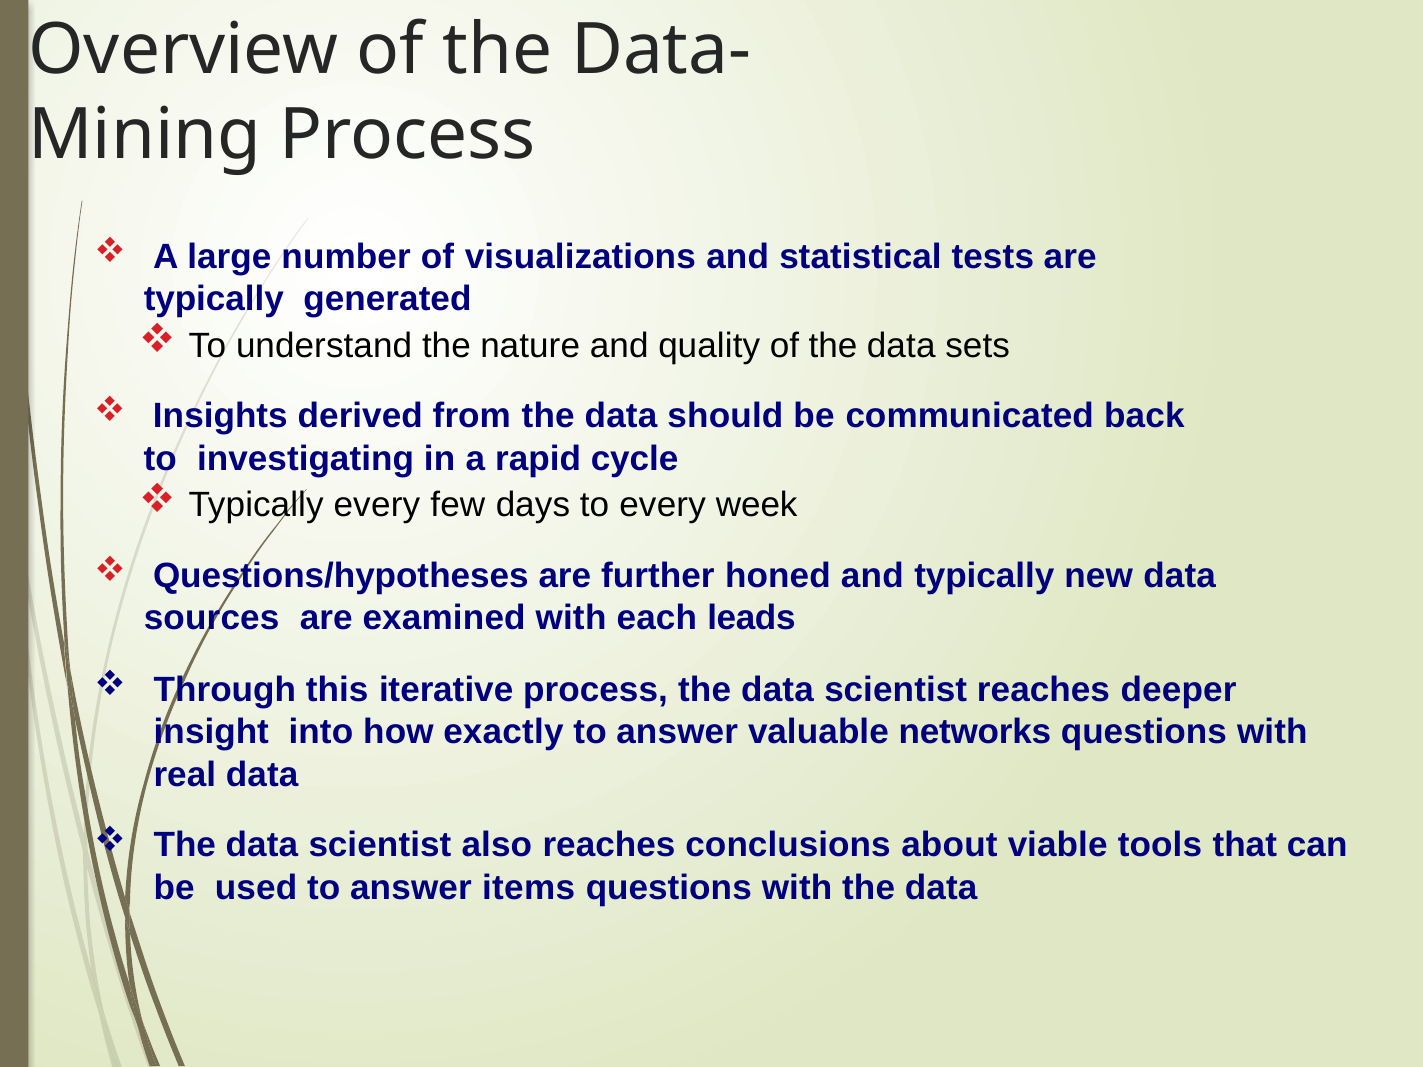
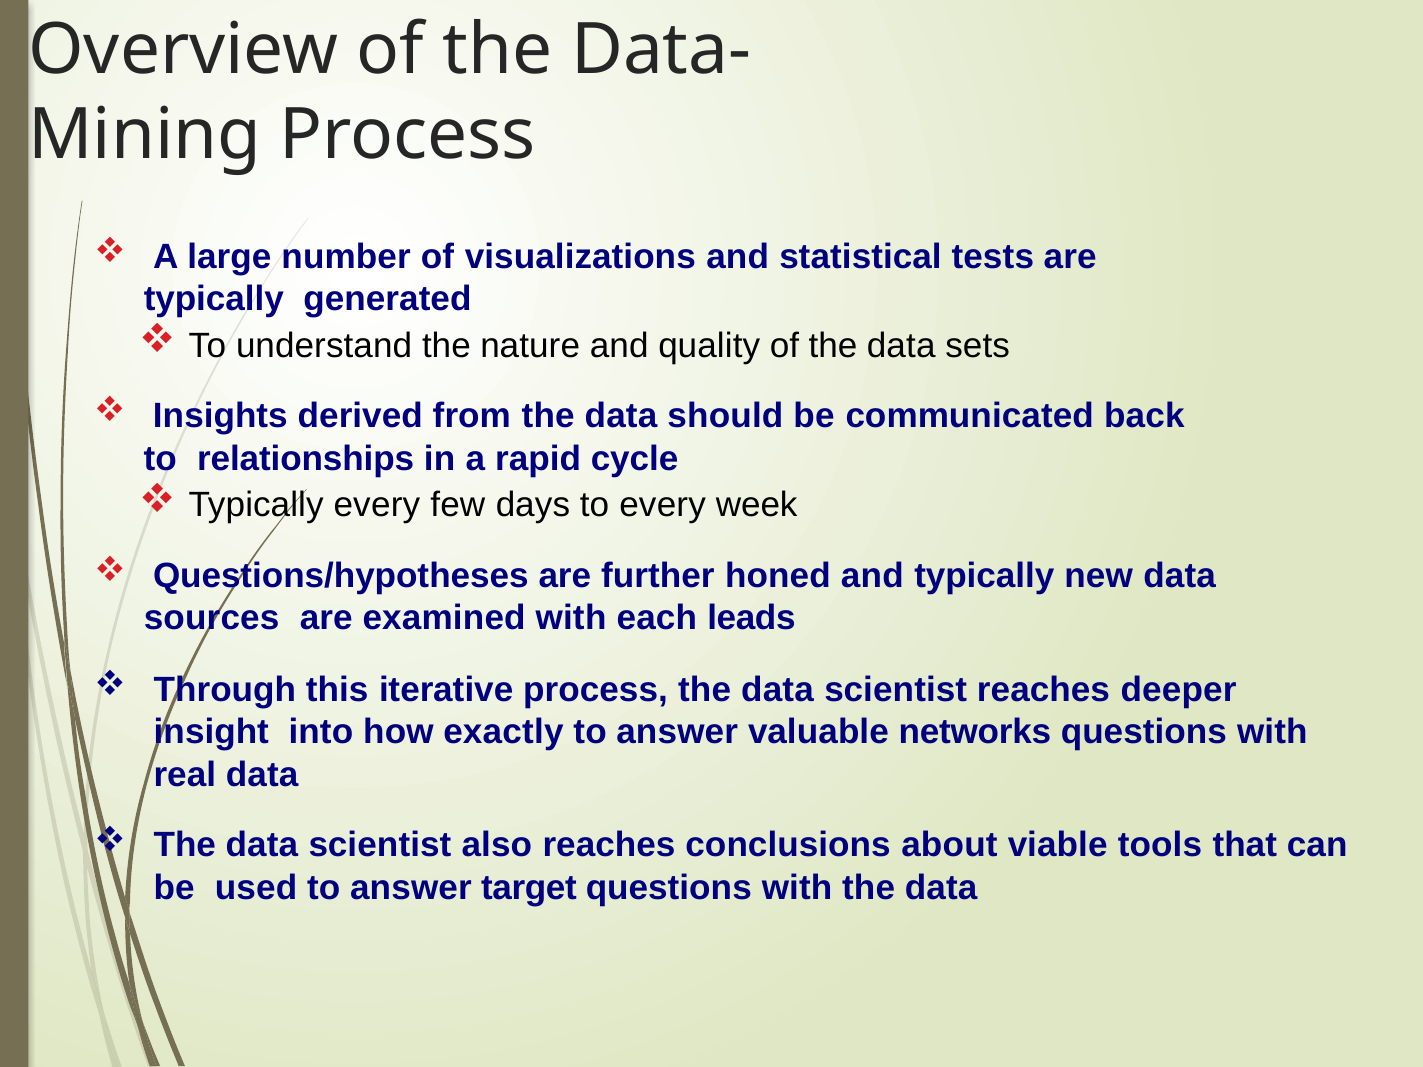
investigating: investigating -> relationships
items: items -> target
